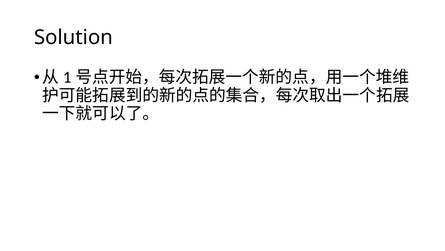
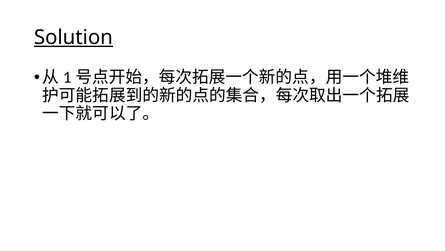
Solution underline: none -> present
